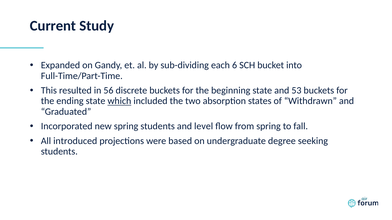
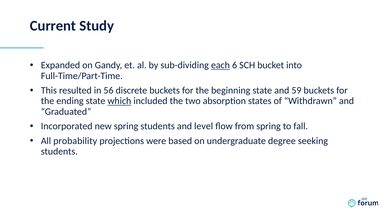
each underline: none -> present
53: 53 -> 59
introduced: introduced -> probability
